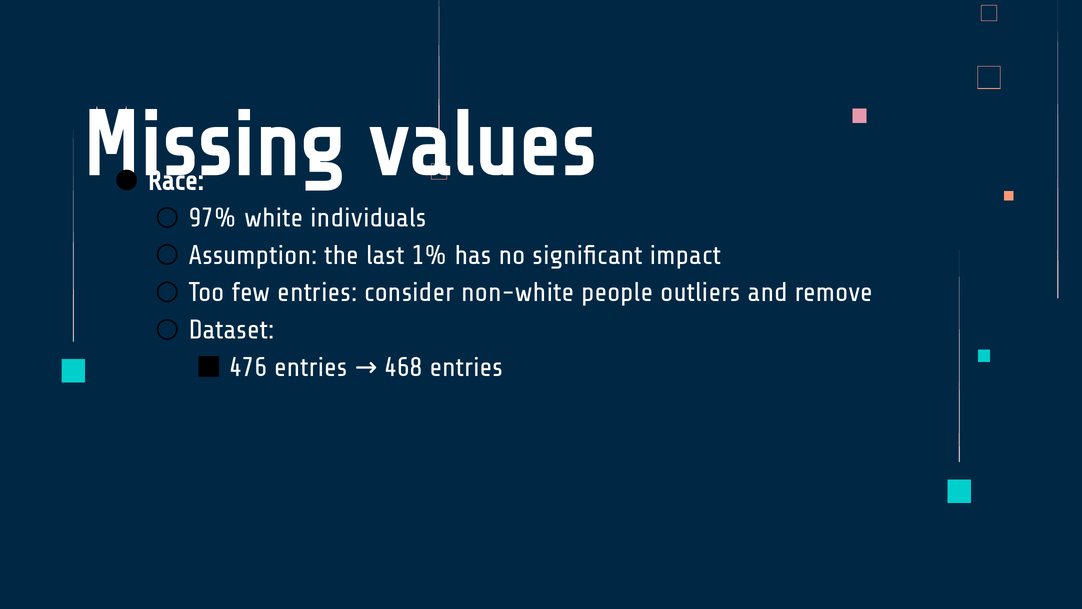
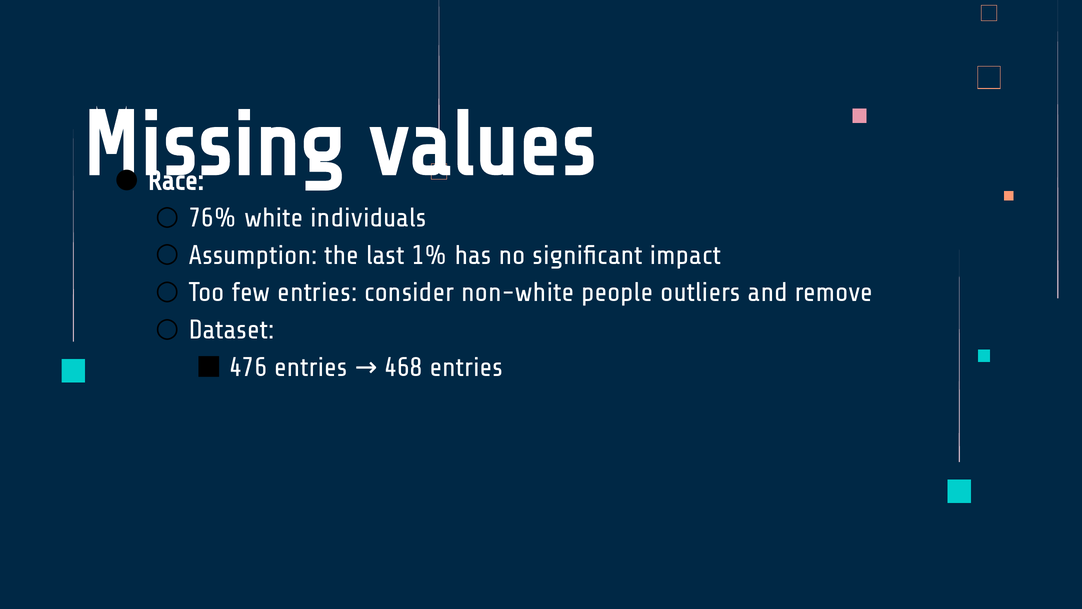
97%: 97% -> 76%
